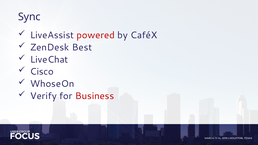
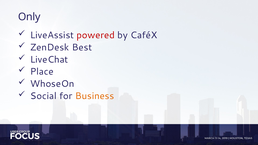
Sync: Sync -> Only
Cisco: Cisco -> Place
Verify: Verify -> Social
Business colour: red -> orange
